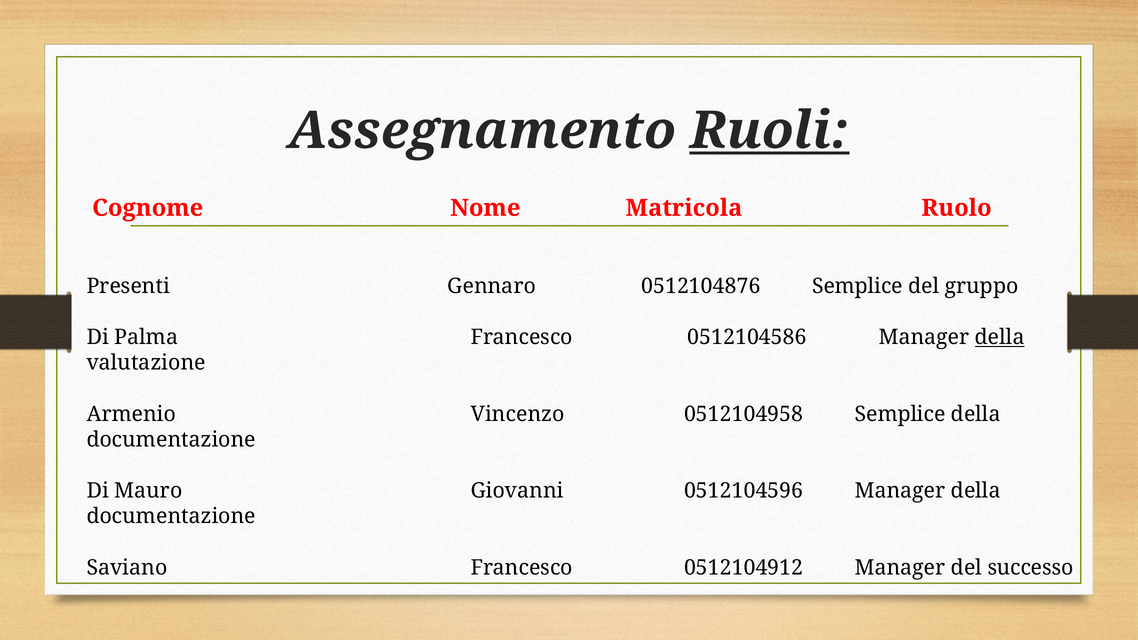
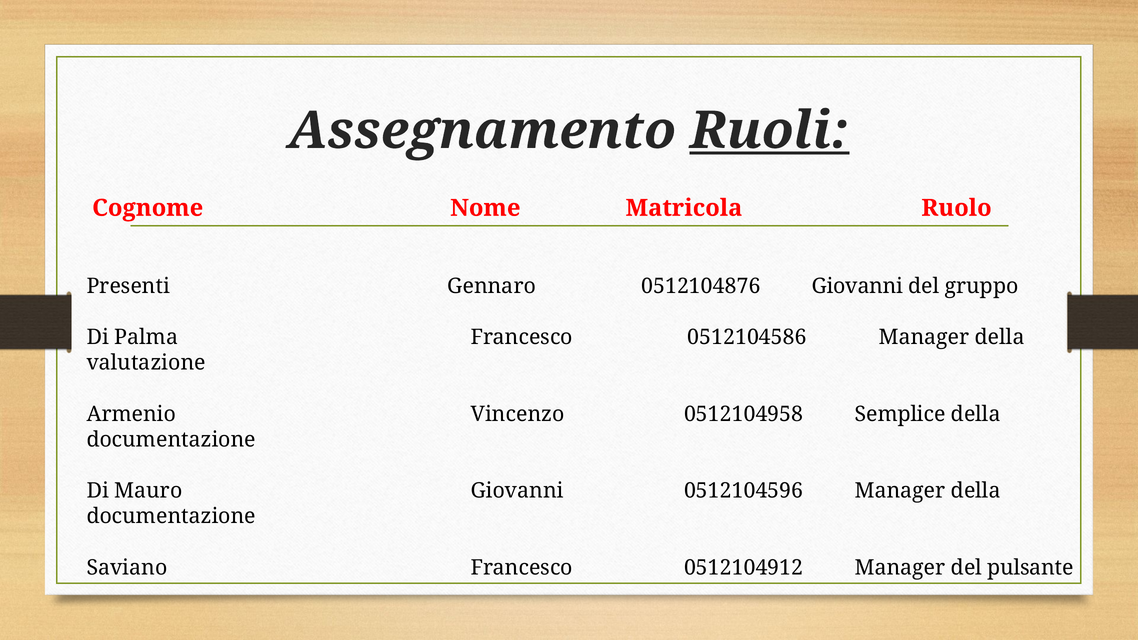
0512104876 Semplice: Semplice -> Giovanni
della at (1000, 337) underline: present -> none
successo: successo -> pulsante
